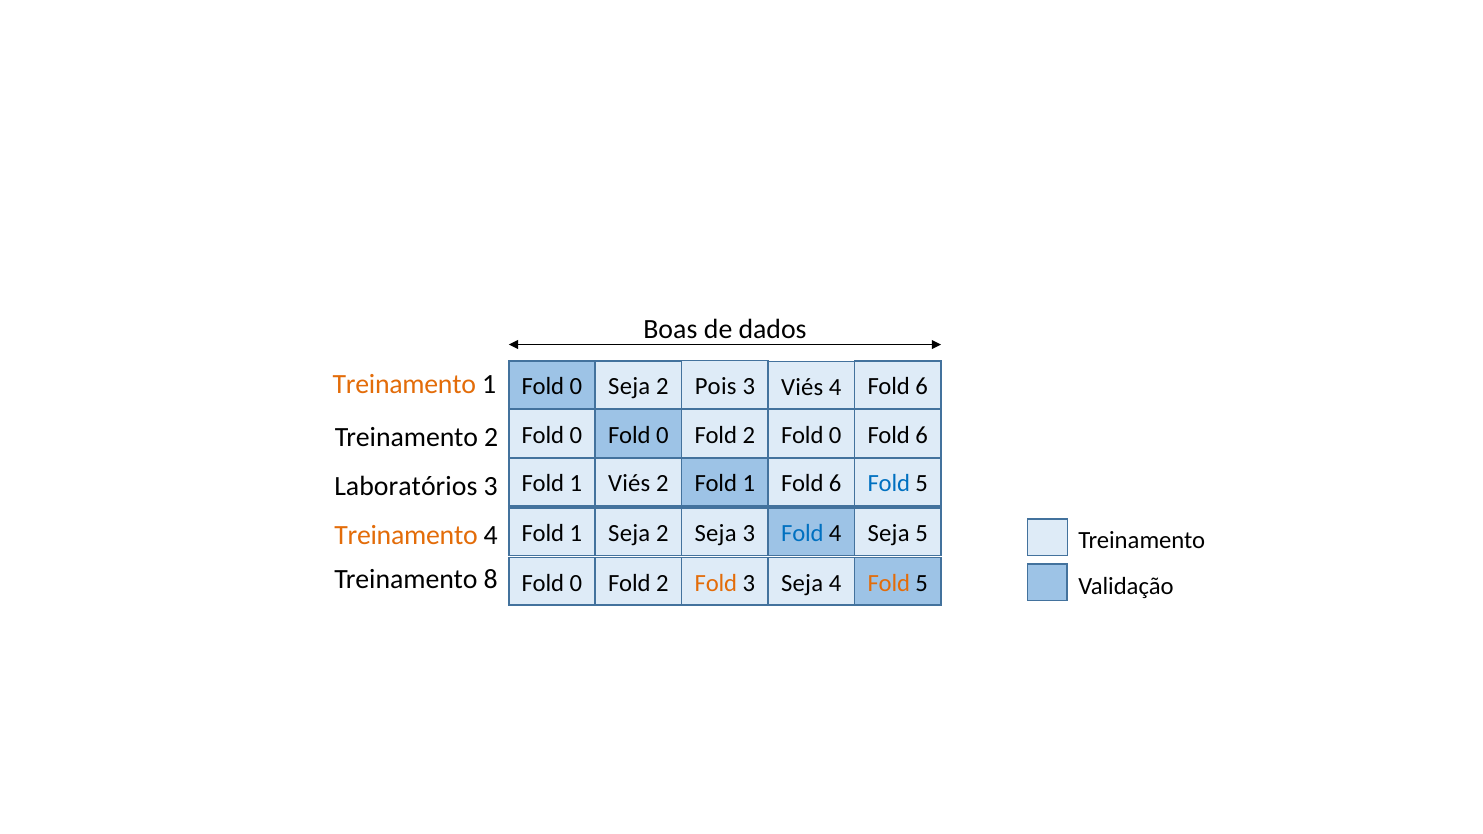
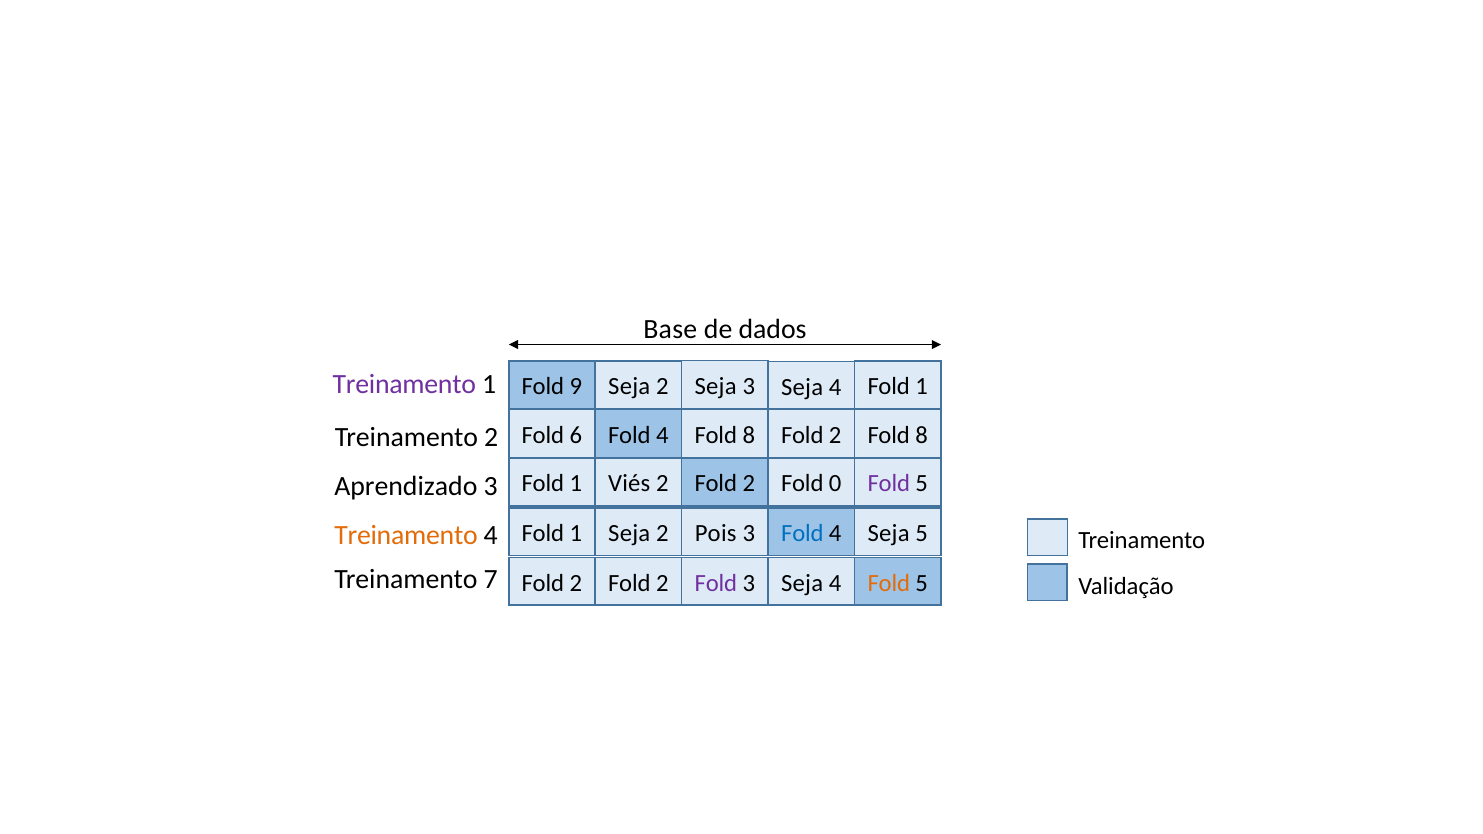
Boas: Boas -> Base
Treinamento at (404, 385) colour: orange -> purple
Pois at (716, 386): Pois -> Seja
Viés at (802, 387): Viés -> Seja
4 Fold 6: 6 -> 1
0 at (576, 387): 0 -> 9
0 at (576, 435): 0 -> 6
0 at (662, 435): 0 -> 4
2 at (749, 435): 2 -> 8
0 at (835, 435): 0 -> 2
6 at (922, 435): 6 -> 8
1 at (749, 484): 1 -> 2
6 at (835, 484): 6 -> 0
Fold at (889, 484) colour: blue -> purple
Laboratórios: Laboratórios -> Aprendizado
Seja at (716, 534): Seja -> Pois
8: 8 -> 7
0 at (576, 583): 0 -> 2
Fold at (716, 583) colour: orange -> purple
